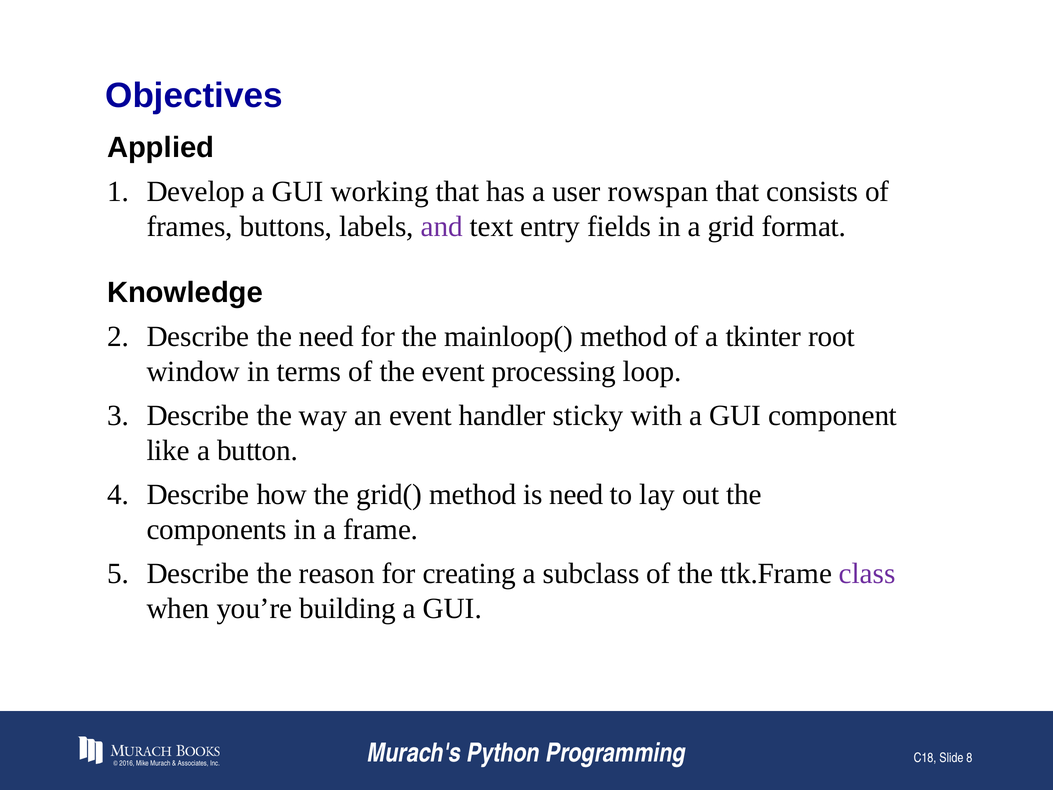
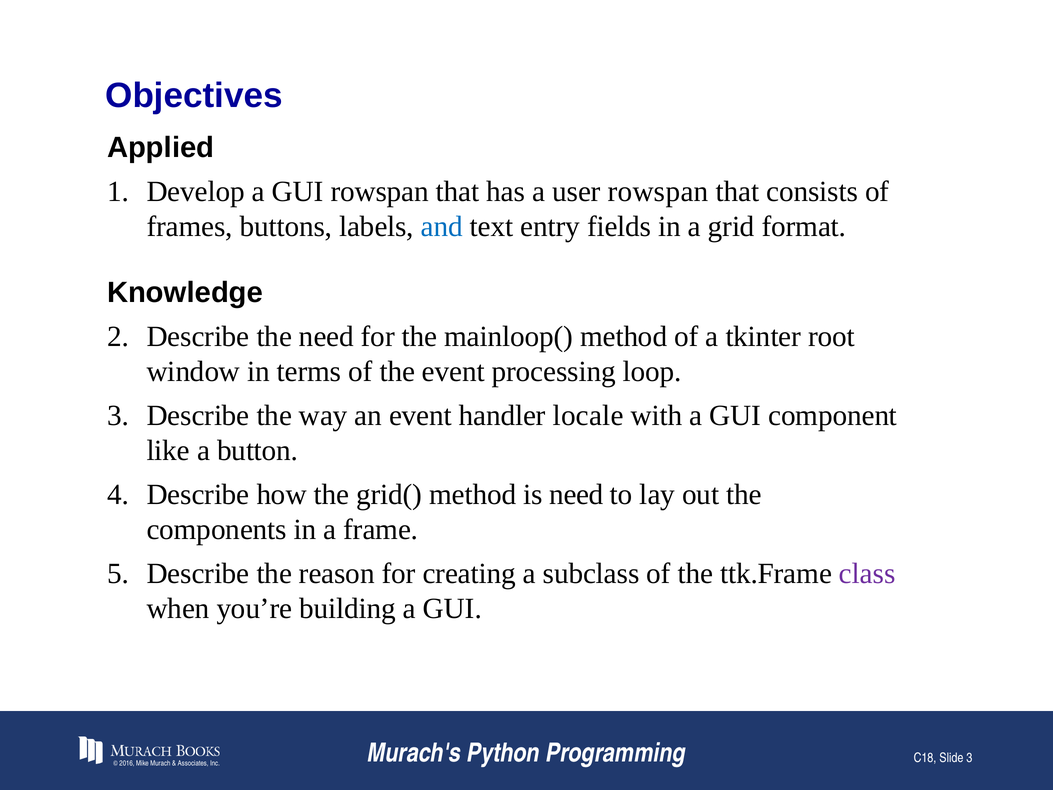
GUI working: working -> rowspan
and colour: purple -> blue
sticky: sticky -> locale
Slide 8: 8 -> 3
